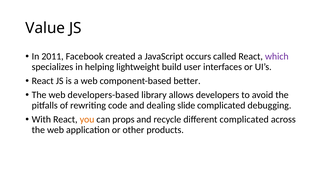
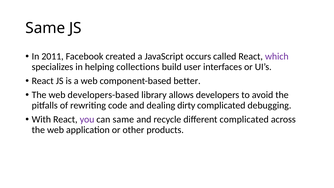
Value at (45, 28): Value -> Same
lightweight: lightweight -> collections
slide: slide -> dirty
you colour: orange -> purple
can props: props -> same
